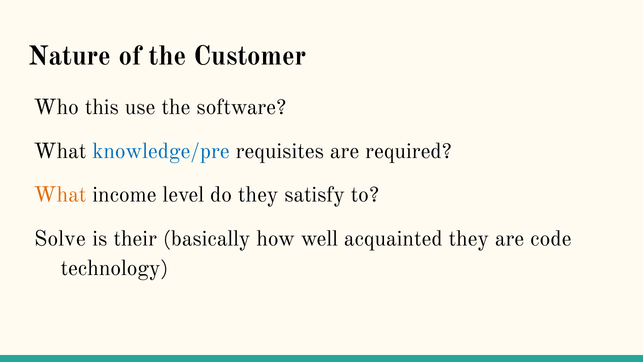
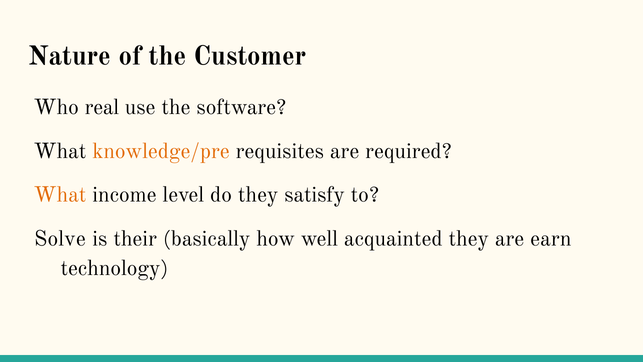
this: this -> real
knowledge/pre colour: blue -> orange
code: code -> earn
